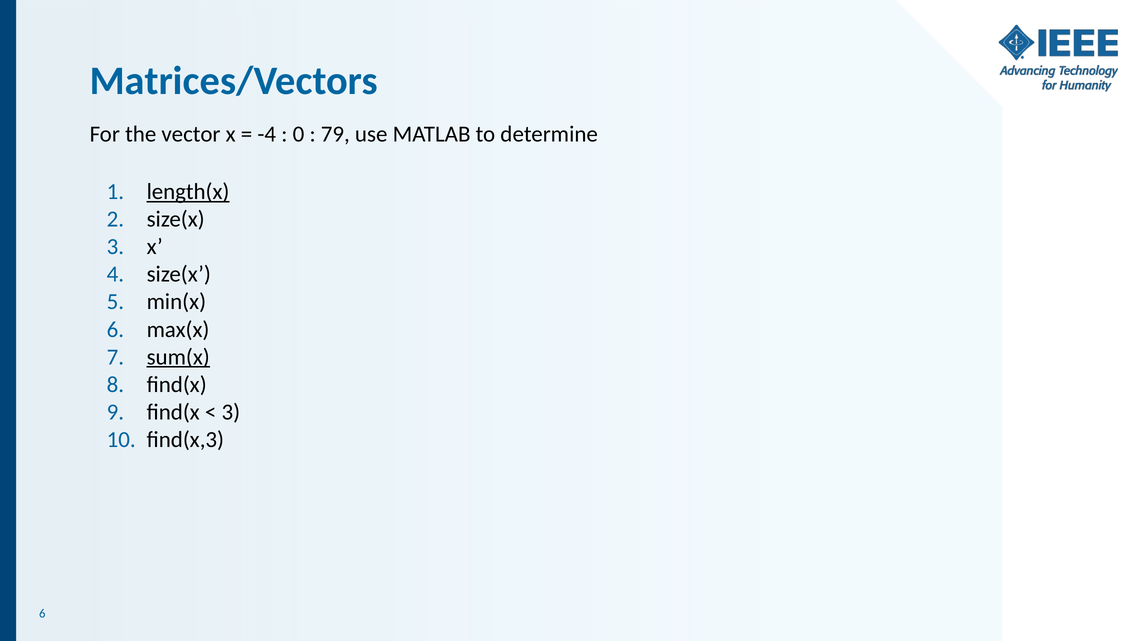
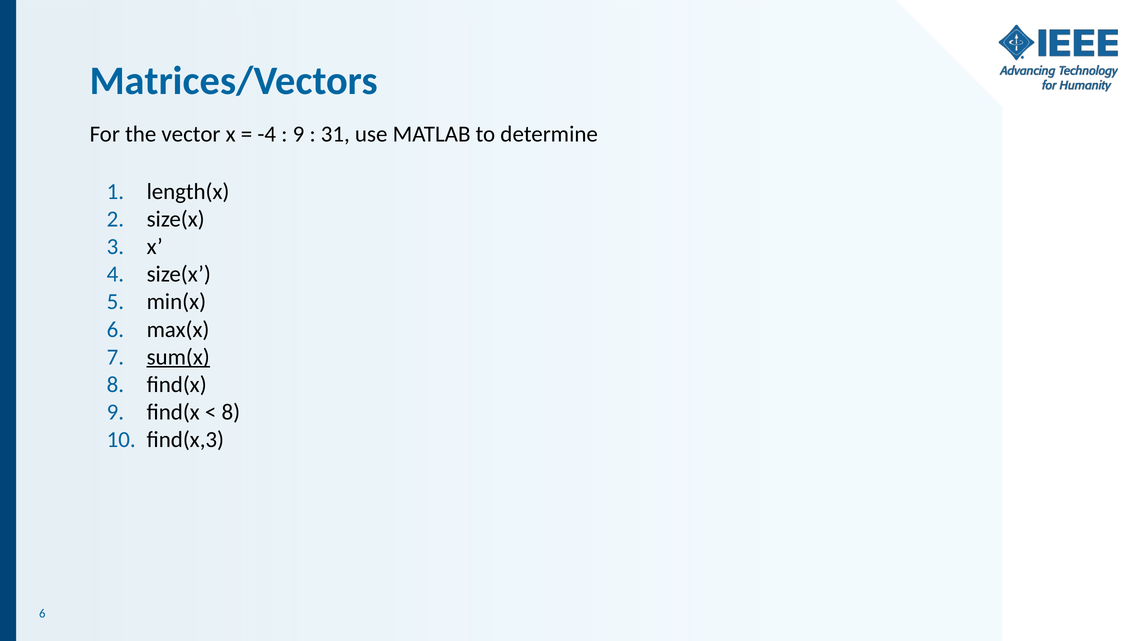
0 at (298, 134): 0 -> 9
79: 79 -> 31
length(x underline: present -> none
3 at (231, 412): 3 -> 8
